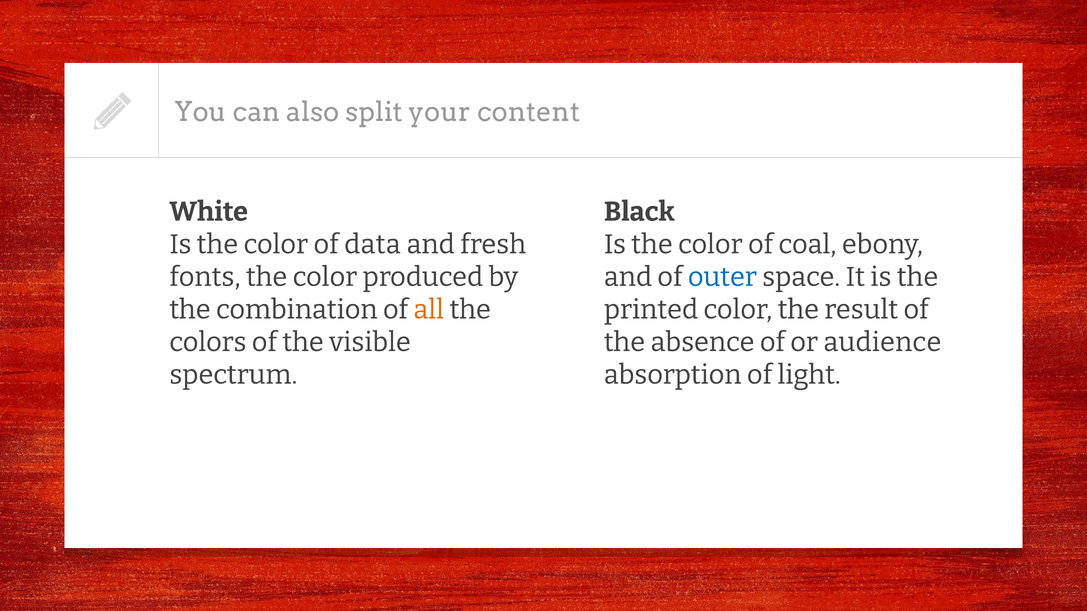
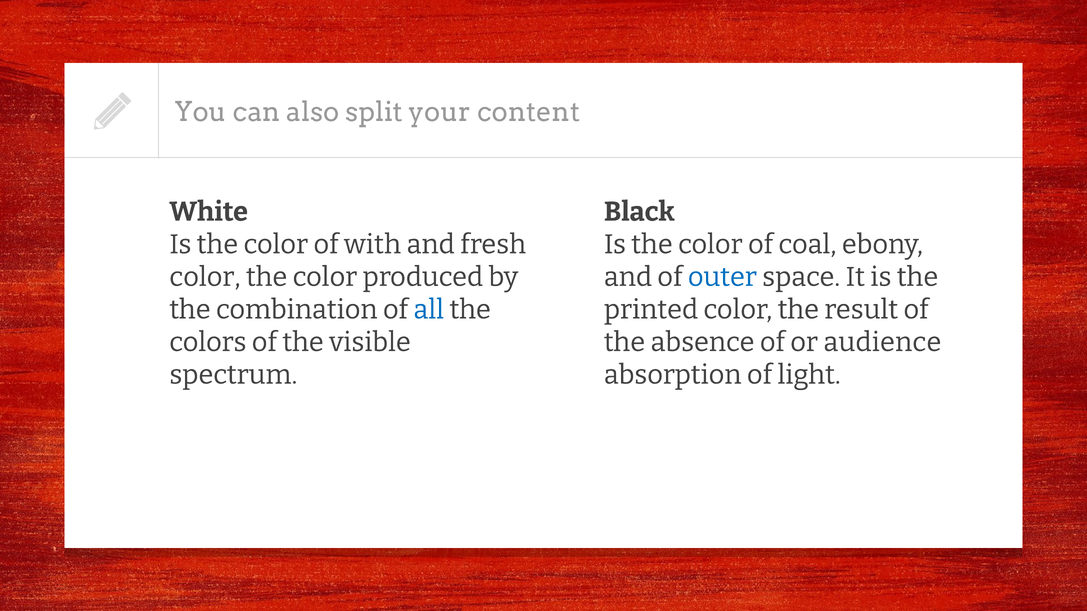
data: data -> with
fonts at (205, 277): fonts -> color
all colour: orange -> blue
